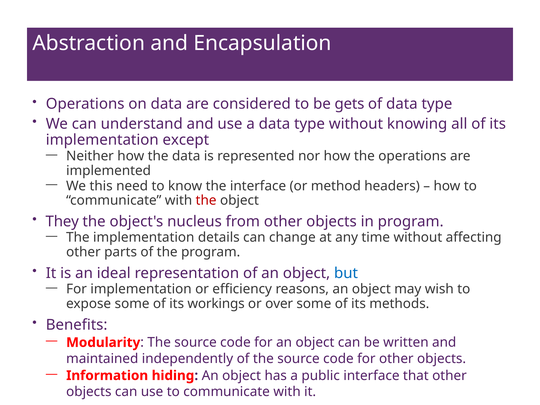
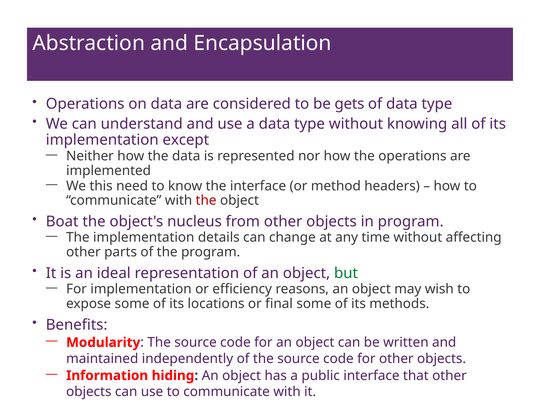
They: They -> Boat
but colour: blue -> green
workings: workings -> locations
over: over -> final
